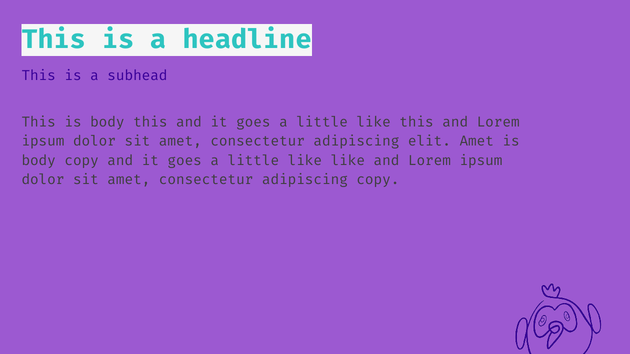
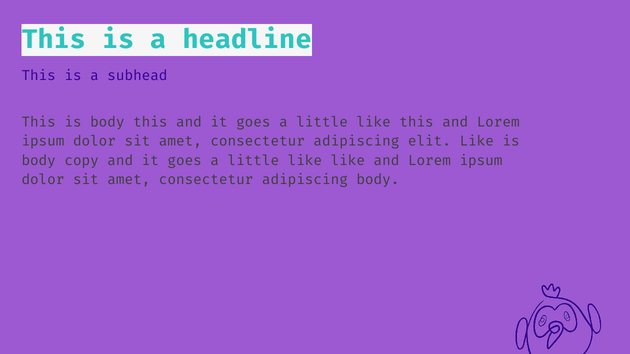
elit Amet: Amet -> Like
adipiscing copy: copy -> body
